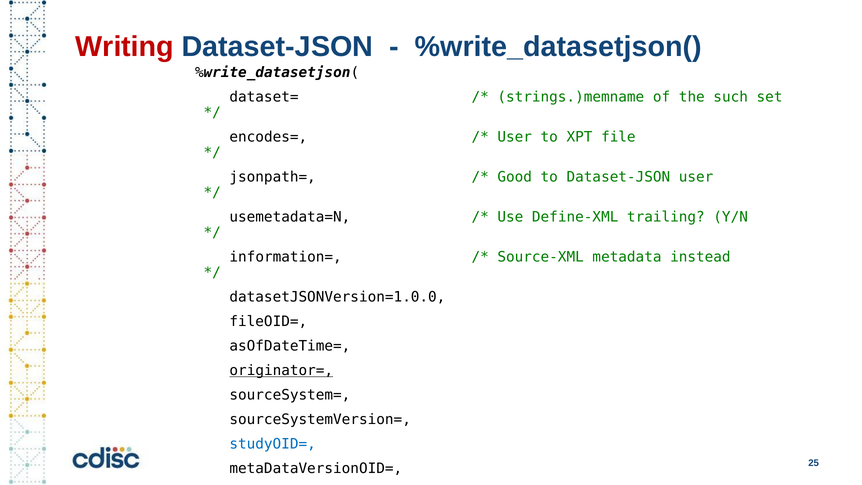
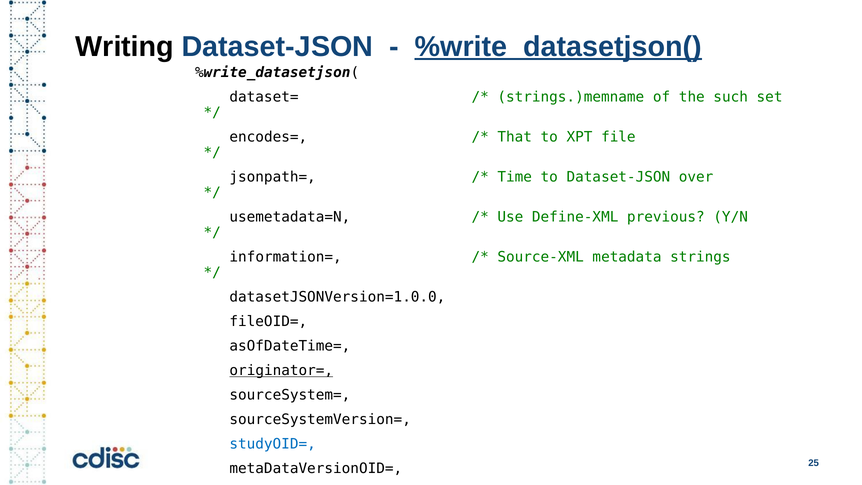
Writing colour: red -> black
%write_datasetjson( at (558, 47) underline: none -> present
User at (515, 137): User -> That
Good: Good -> Time
Dataset-JSON user: user -> over
trailing: trailing -> previous
instead: instead -> strings
